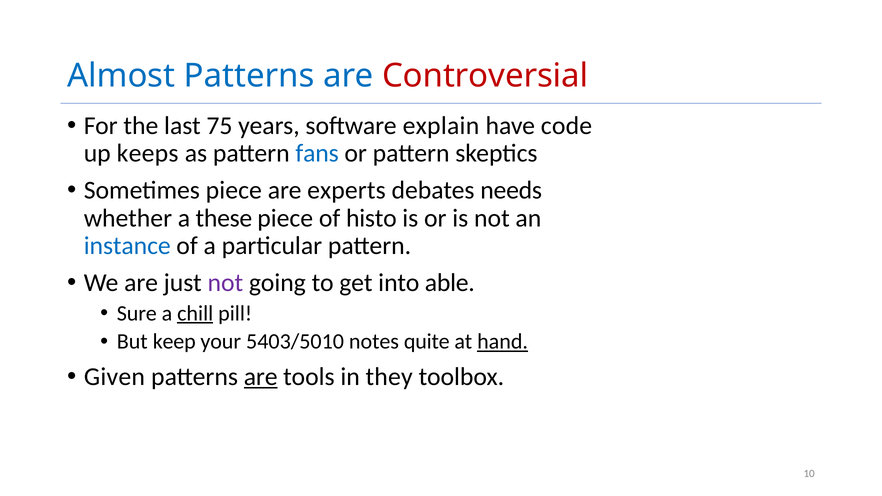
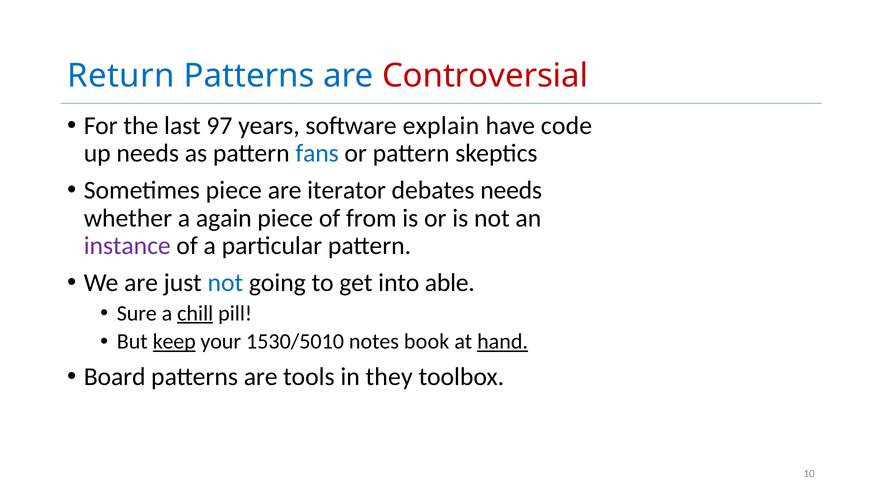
Almost: Almost -> Return
75: 75 -> 97
up keeps: keeps -> needs
experts: experts -> iterator
these: these -> again
histo: histo -> from
instance colour: blue -> purple
not at (225, 283) colour: purple -> blue
keep underline: none -> present
5403/5010: 5403/5010 -> 1530/5010
quite: quite -> book
Given: Given -> Board
are at (261, 377) underline: present -> none
